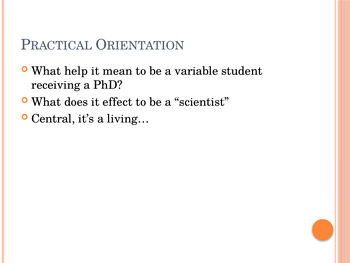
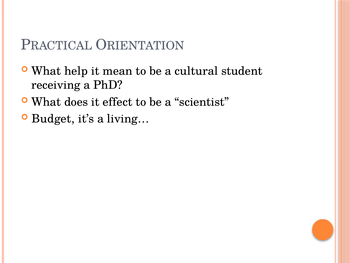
variable: variable -> cultural
Central: Central -> Budget
